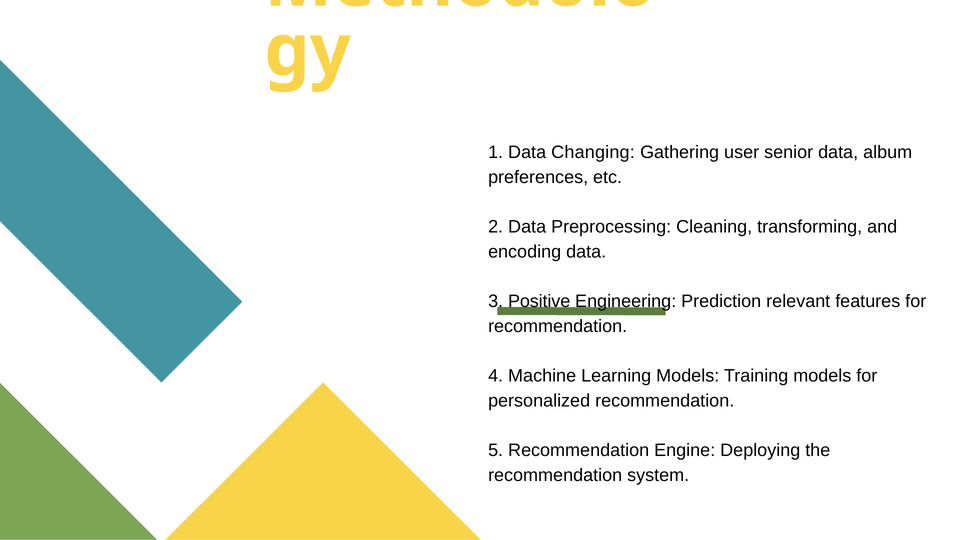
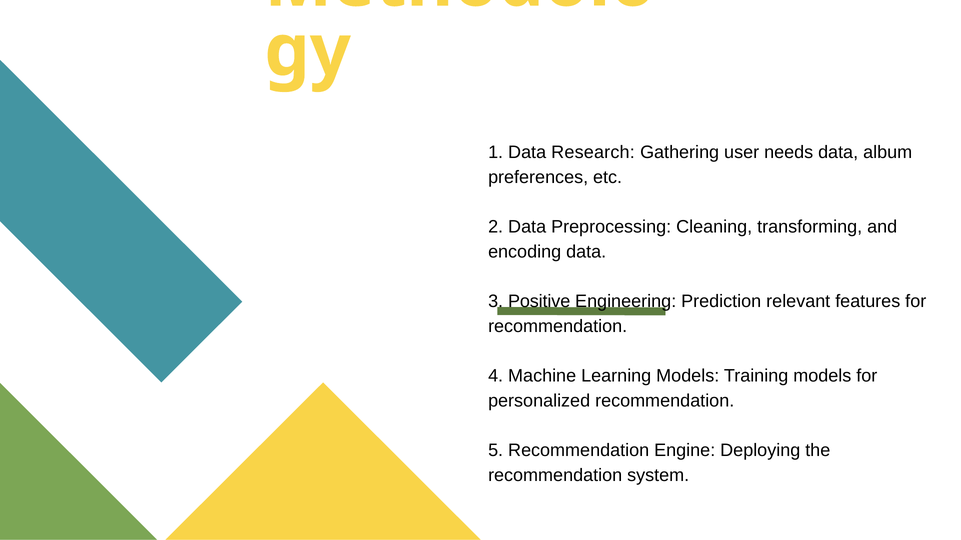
Changing: Changing -> Research
senior: senior -> needs
